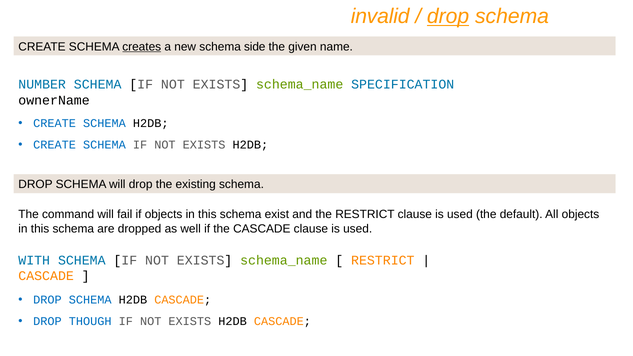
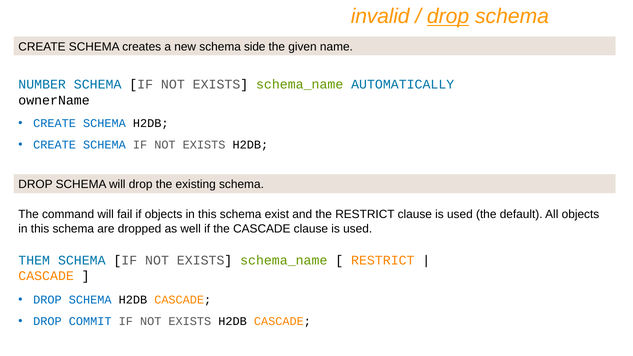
creates underline: present -> none
SPECIFICATION: SPECIFICATION -> AUTOMATICALLY
WITH: WITH -> THEM
THOUGH: THOUGH -> COMMIT
